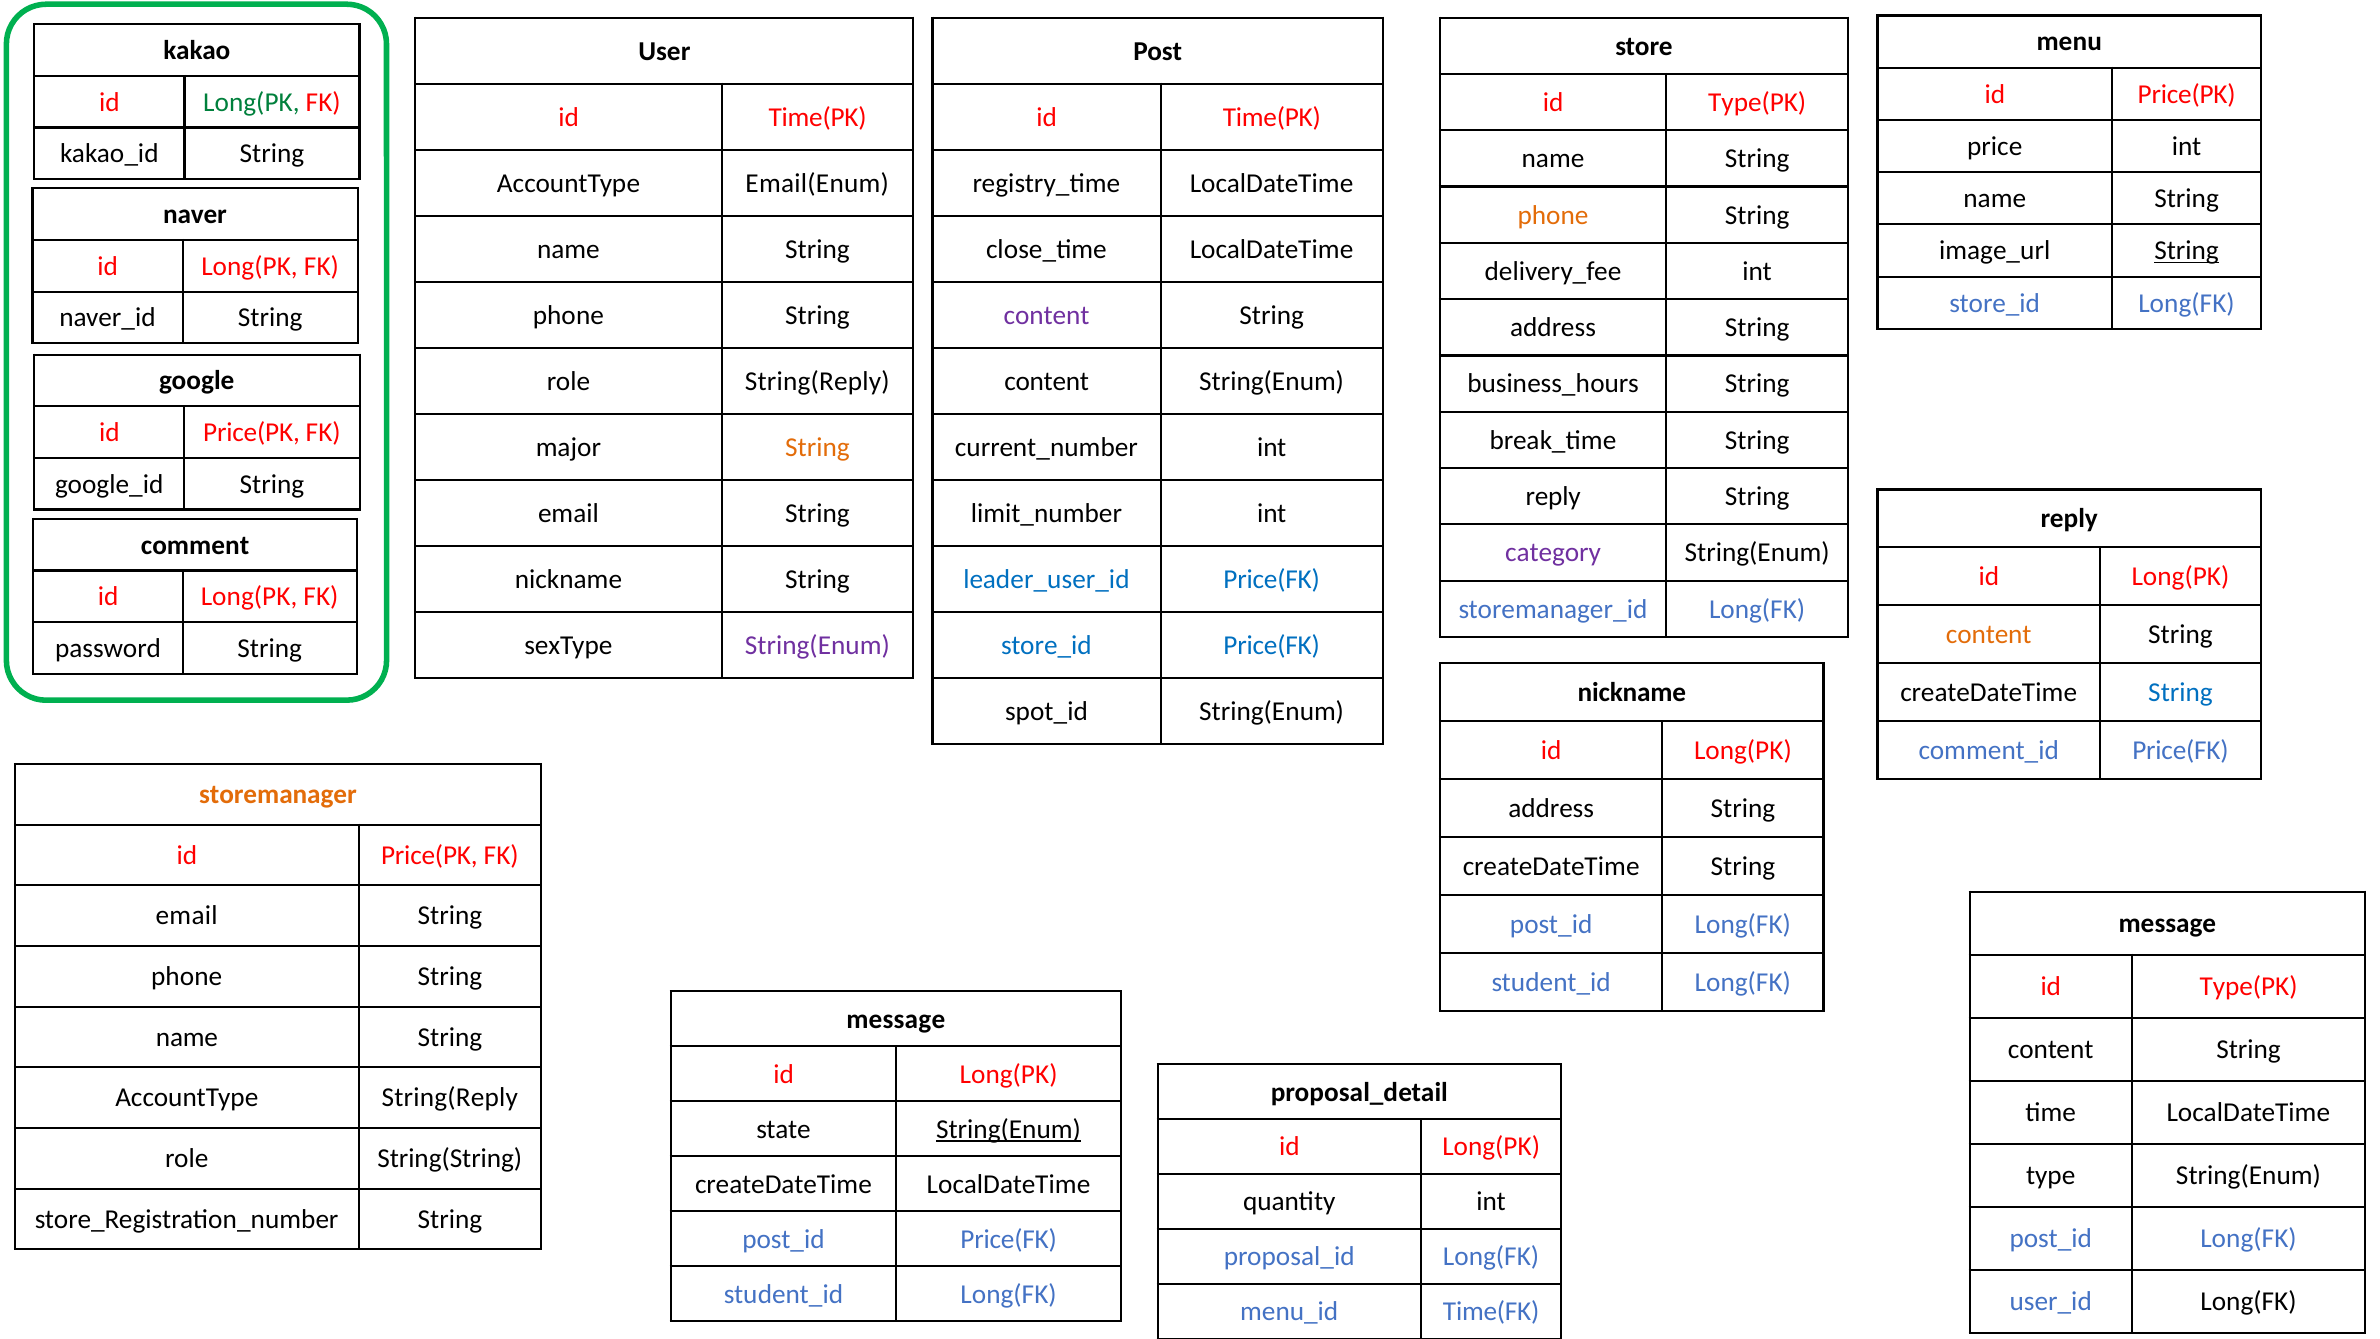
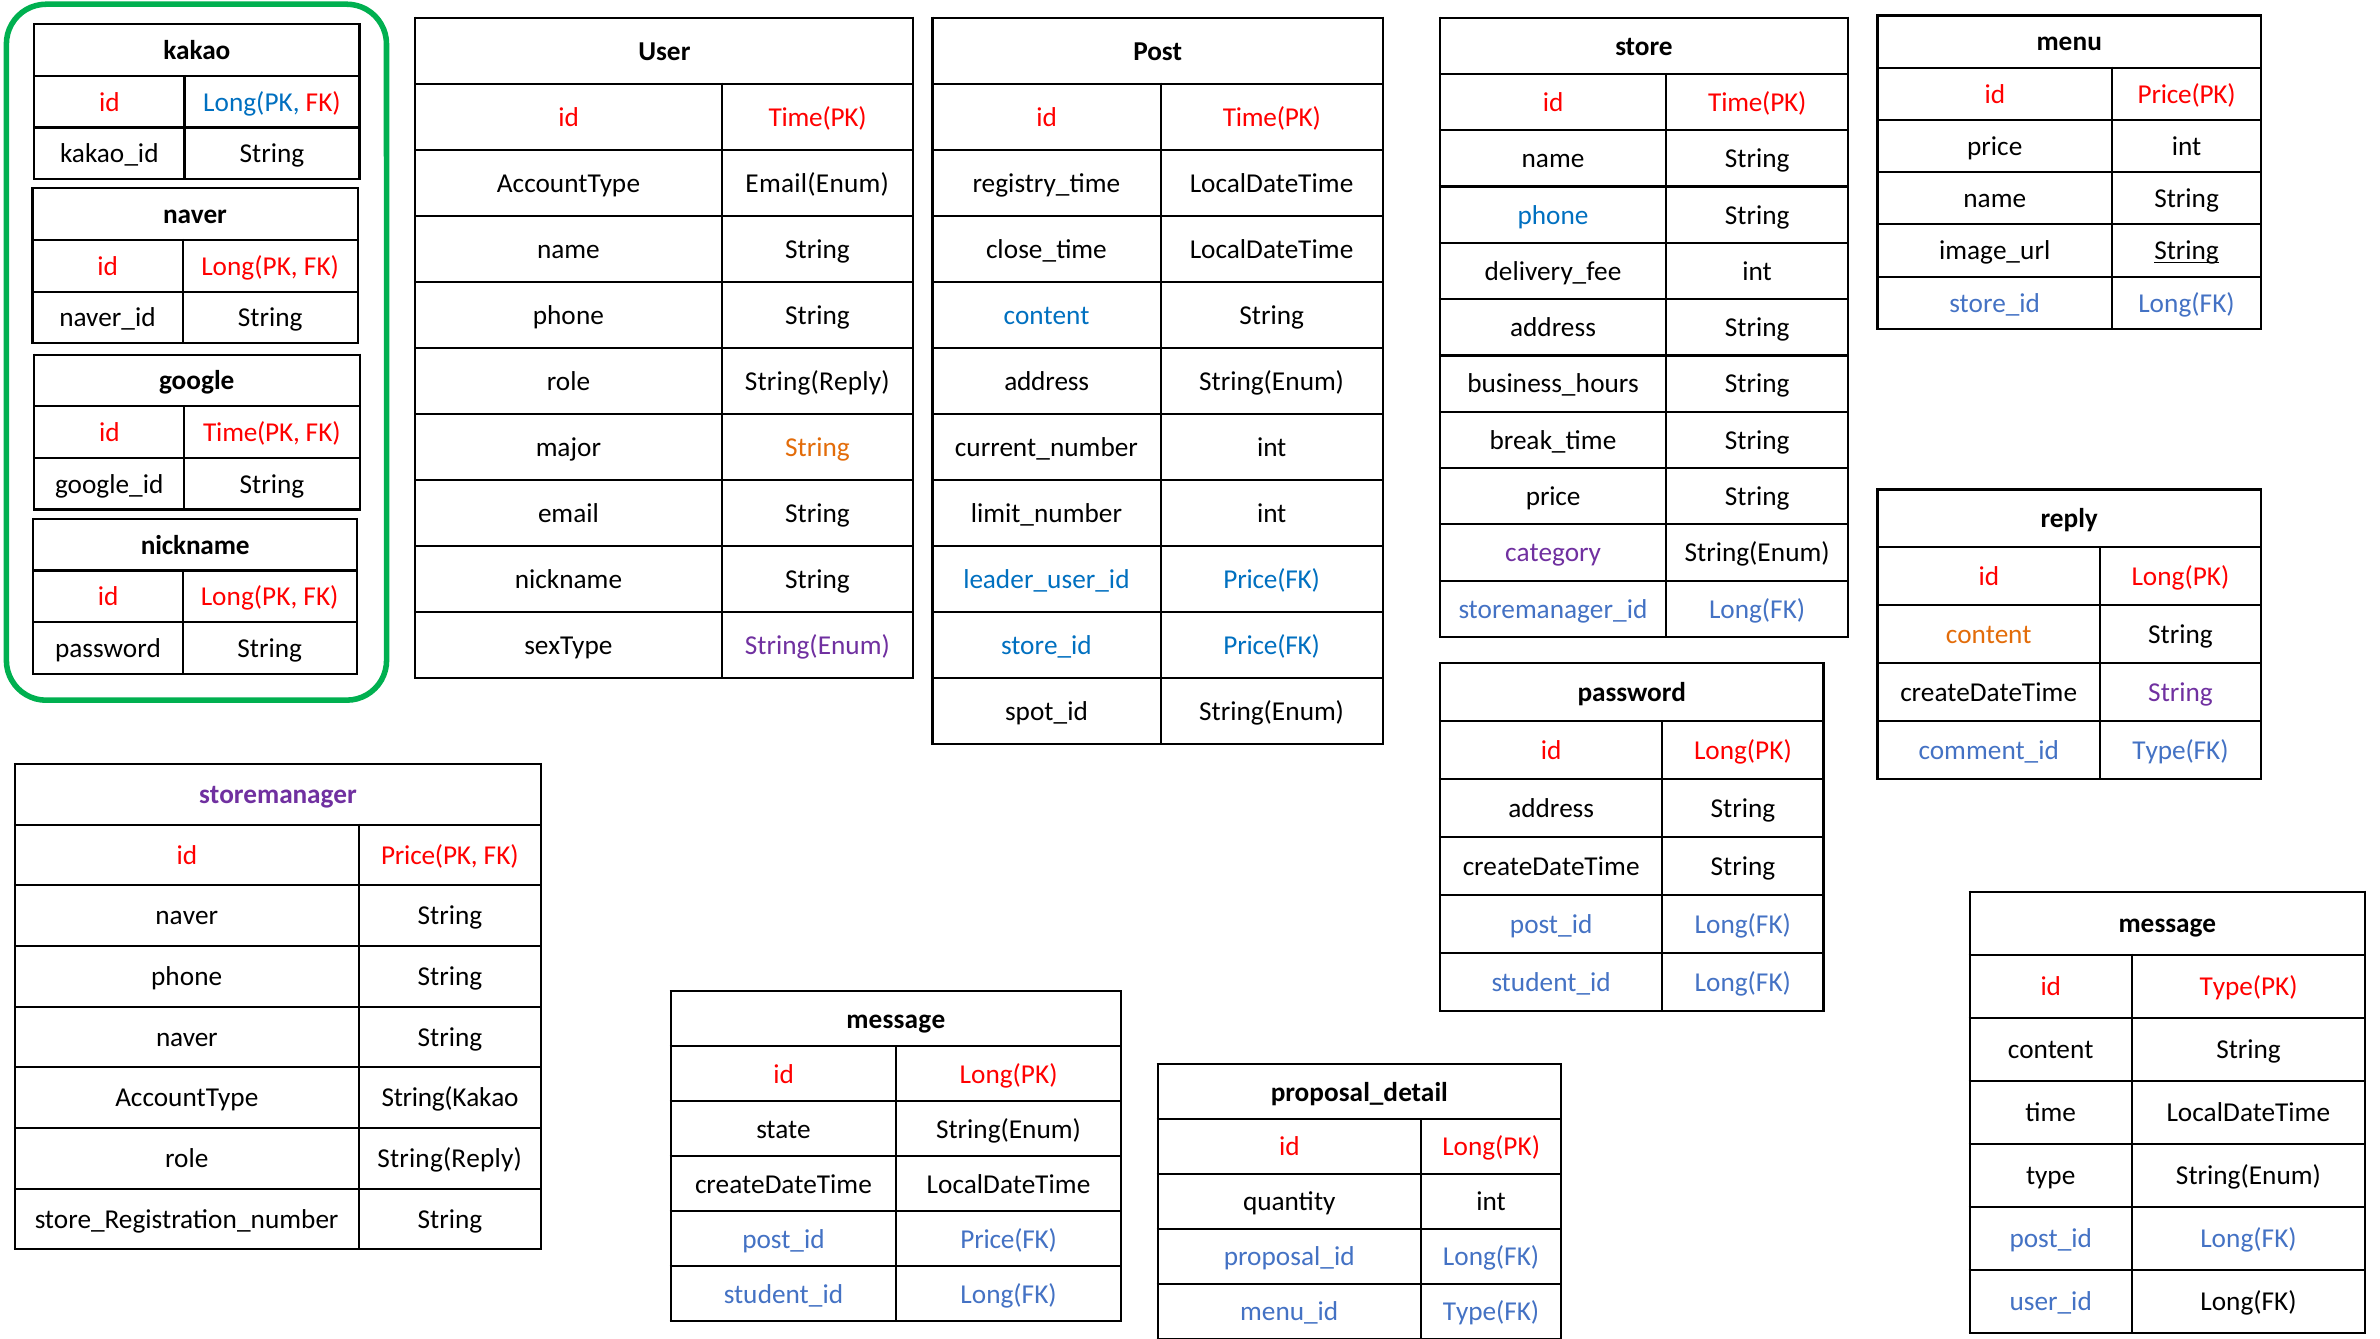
Long(PK at (251, 102) colour: green -> blue
Type(PK at (1757, 102): Type(PK -> Time(PK
phone at (1553, 215) colour: orange -> blue
content at (1047, 315) colour: purple -> blue
content at (1047, 381): content -> address
Price(PK at (251, 432): Price(PK -> Time(PK
reply at (1553, 496): reply -> price
comment at (195, 545): comment -> nickname
nickname at (1632, 692): nickname -> password
String at (2180, 692) colour: blue -> purple
Price(FK at (2180, 750): Price(FK -> Type(FK
storemanager colour: orange -> purple
email at (187, 916): email -> naver
name at (187, 1037): name -> naver
AccountType String(Reply: String(Reply -> String(Kakao
String(Enum at (1008, 1129) underline: present -> none
String(String at (450, 1158): String(String -> String(Reply
Time(FK at (1491, 1312): Time(FK -> Type(FK
